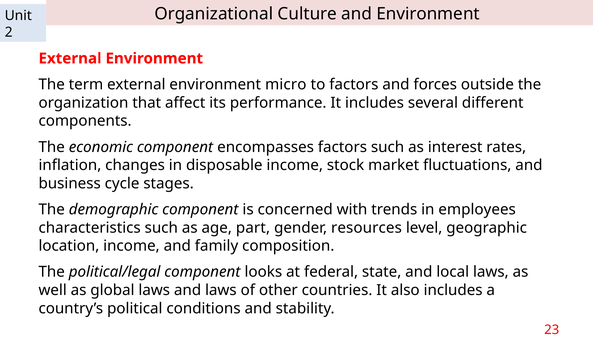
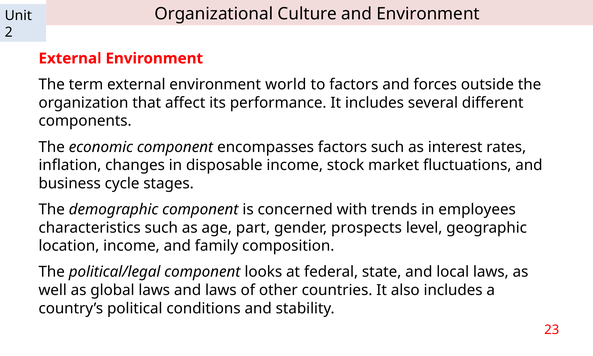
micro: micro -> world
resources: resources -> prospects
